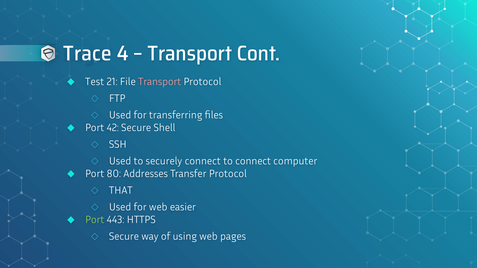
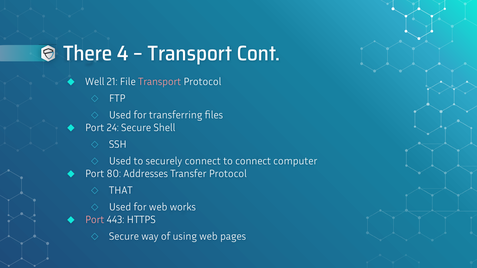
Trace: Trace -> There
Test: Test -> Well
42: 42 -> 24
easier: easier -> works
Port at (95, 220) colour: light green -> pink
